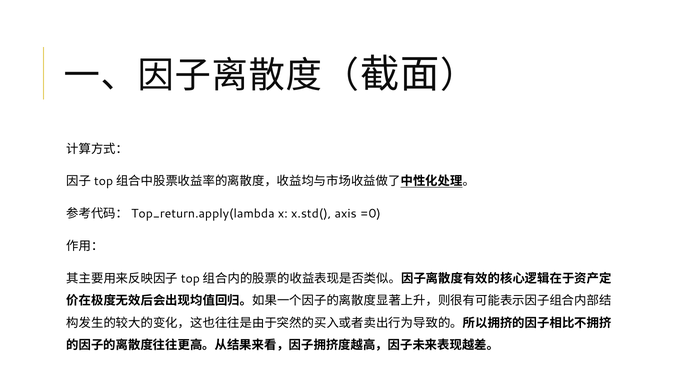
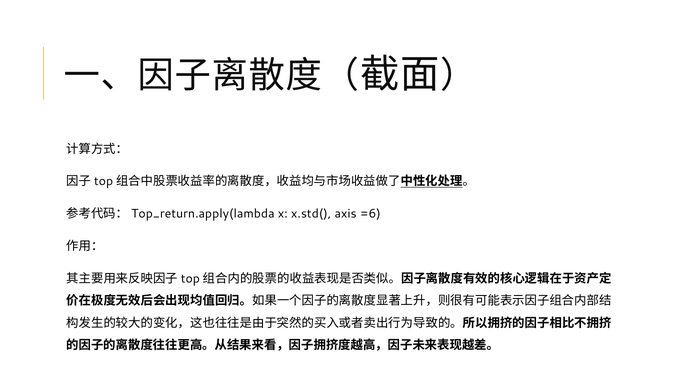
=0: =0 -> =6
